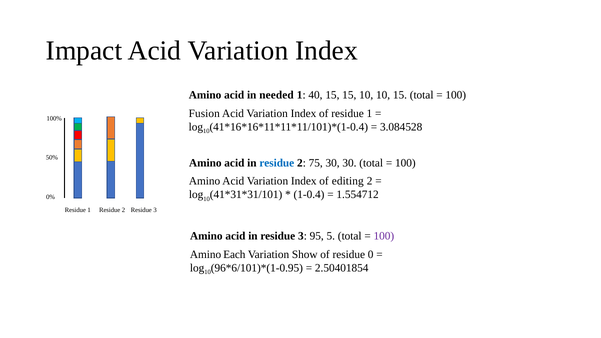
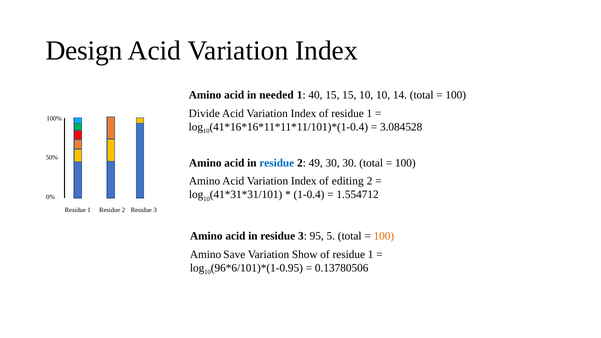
Impact: Impact -> Design
10 15: 15 -> 14
Fusion: Fusion -> Divide
75: 75 -> 49
100 at (384, 236) colour: purple -> orange
Each: Each -> Save
0 at (371, 254): 0 -> 1
2.50401854: 2.50401854 -> 0.13780506
